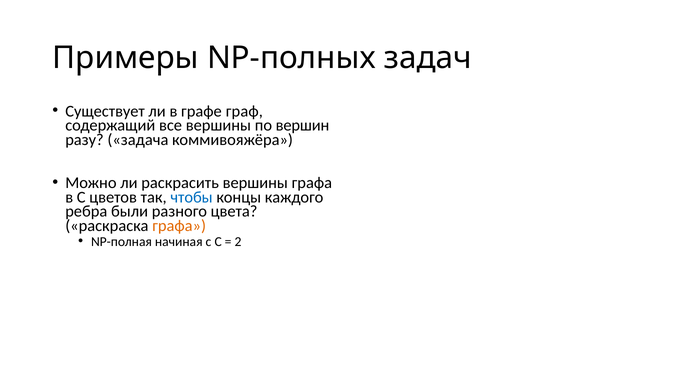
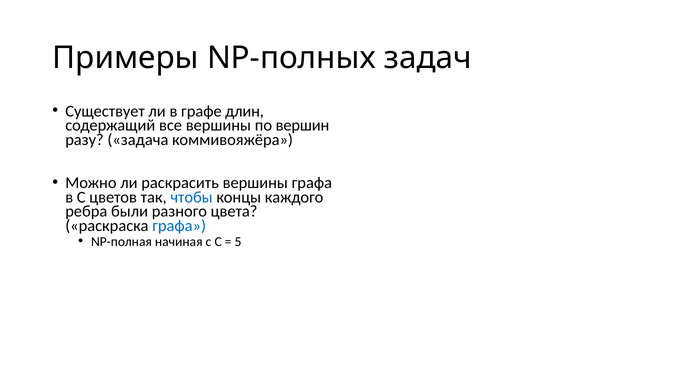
граф: граф -> длин
графа at (179, 226) colour: orange -> blue
2: 2 -> 5
